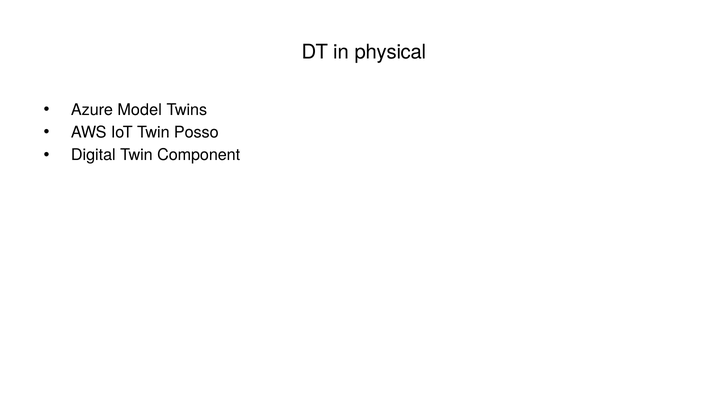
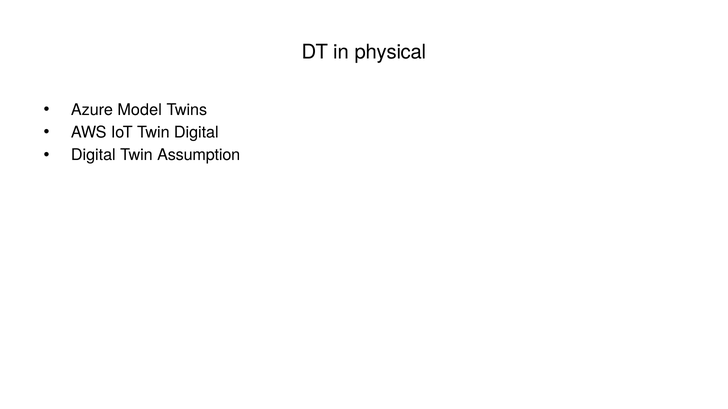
Twin Posso: Posso -> Digital
Component: Component -> Assumption
